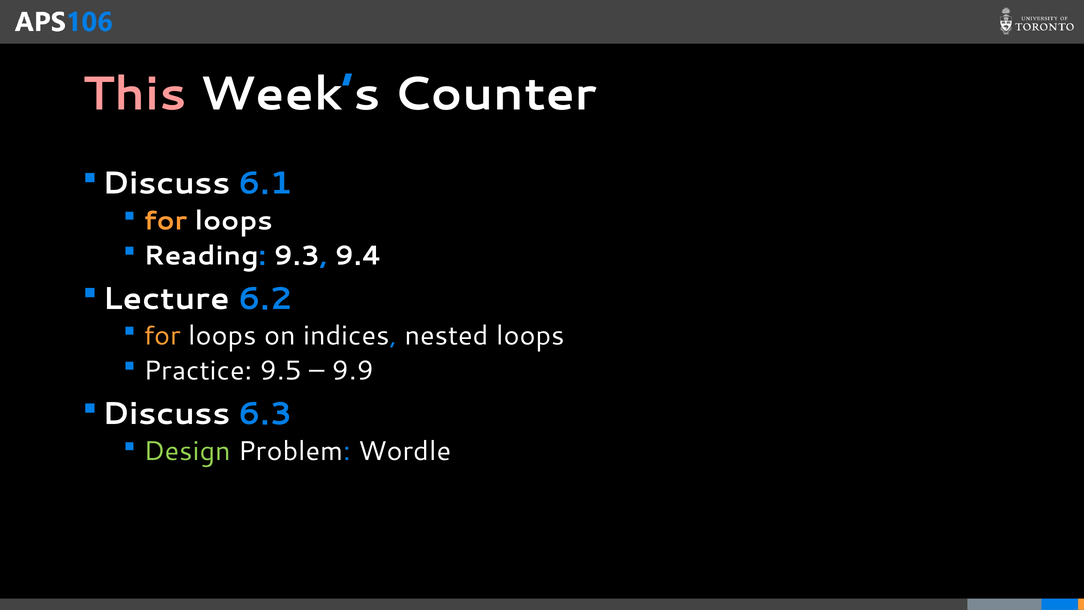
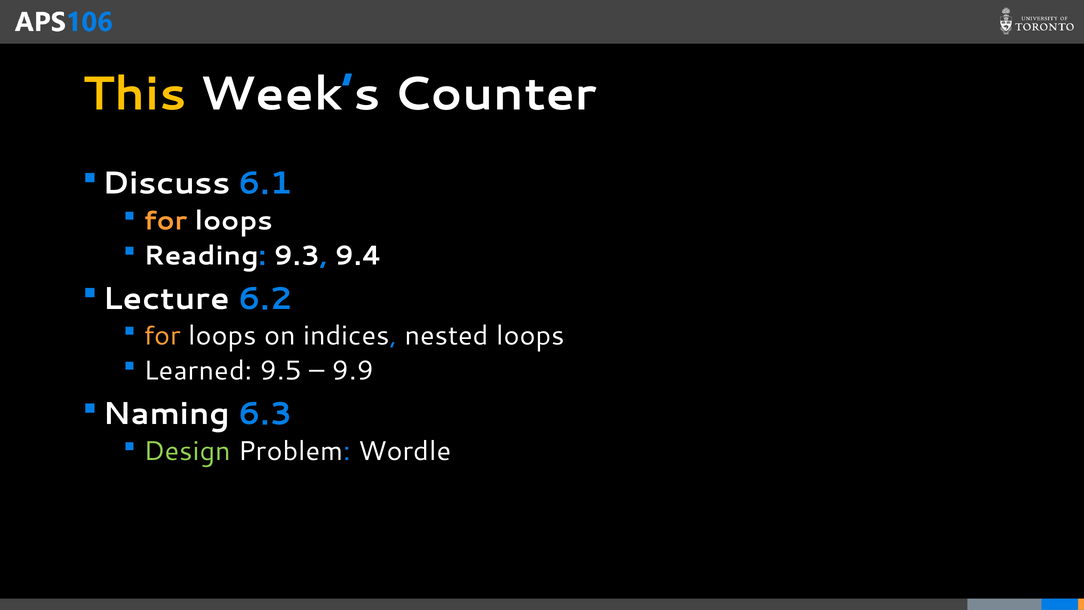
This colour: pink -> yellow
Practice: Practice -> Learned
Discuss at (166, 414): Discuss -> Naming
